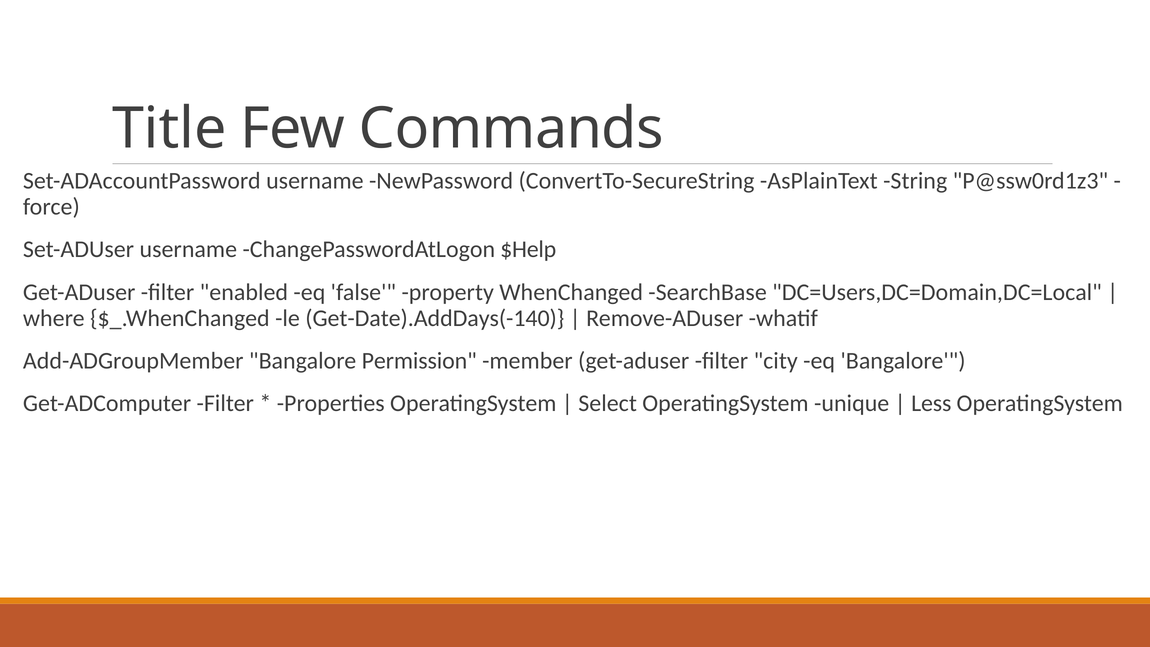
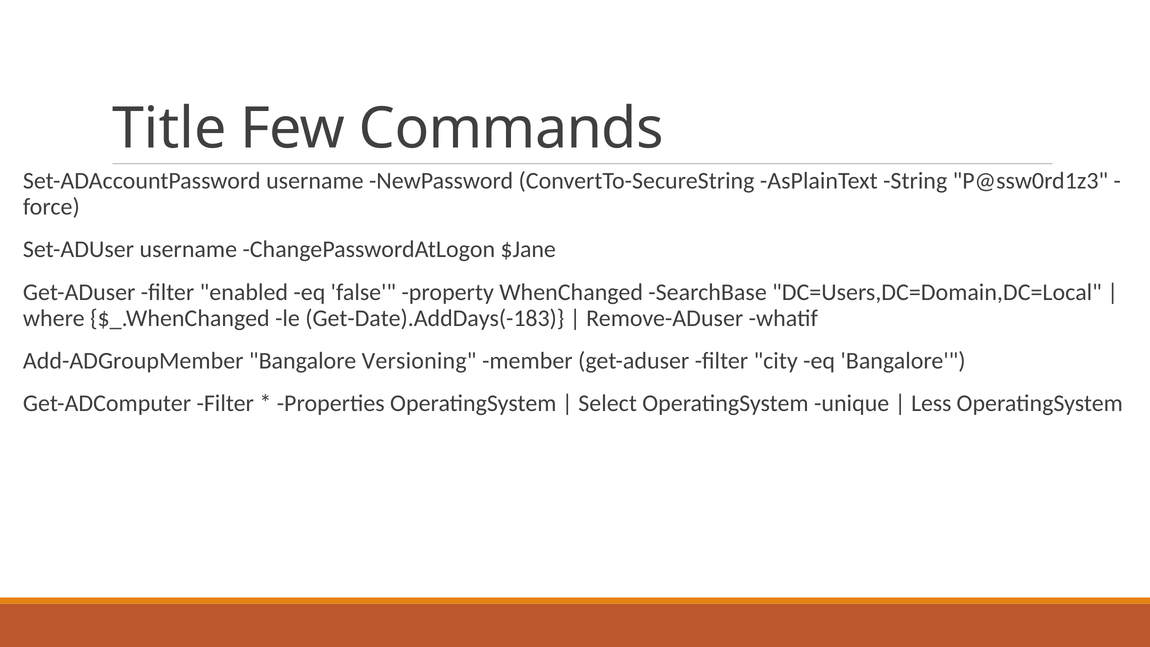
$Help: $Help -> $Jane
Get-Date).AddDays(-140: Get-Date).AddDays(-140 -> Get-Date).AddDays(-183
Permission: Permission -> Versioning
